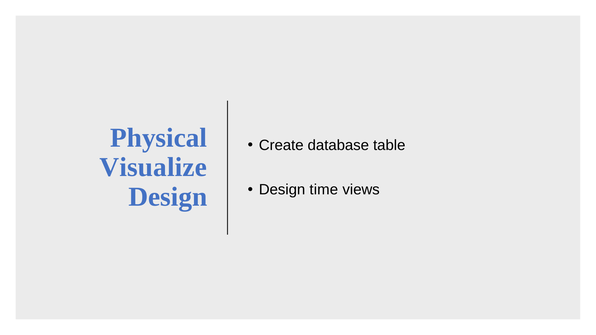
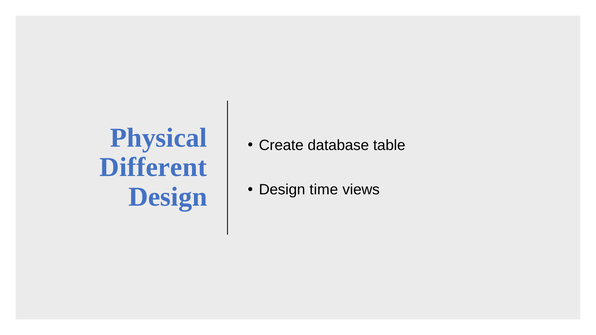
Visualize: Visualize -> Different
